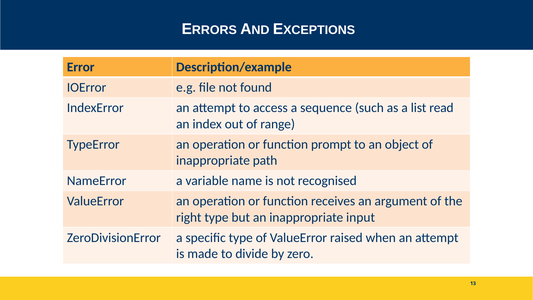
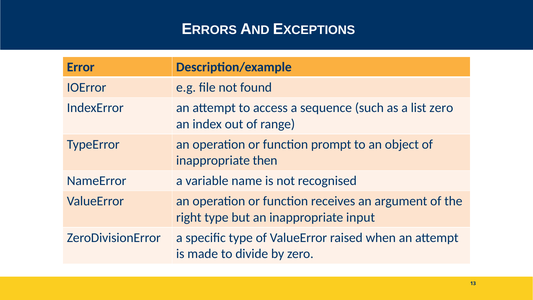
list read: read -> zero
path: path -> then
